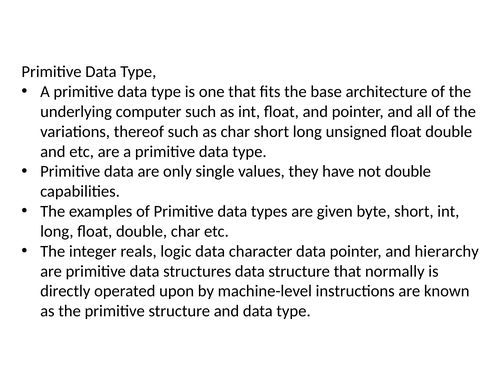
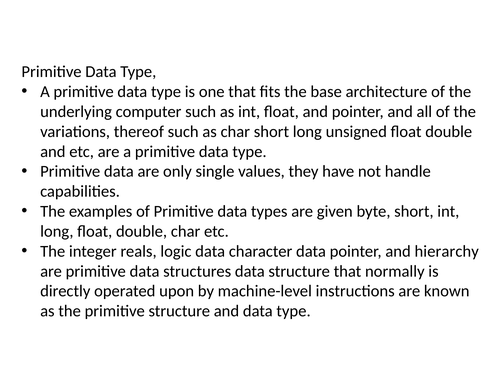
not double: double -> handle
